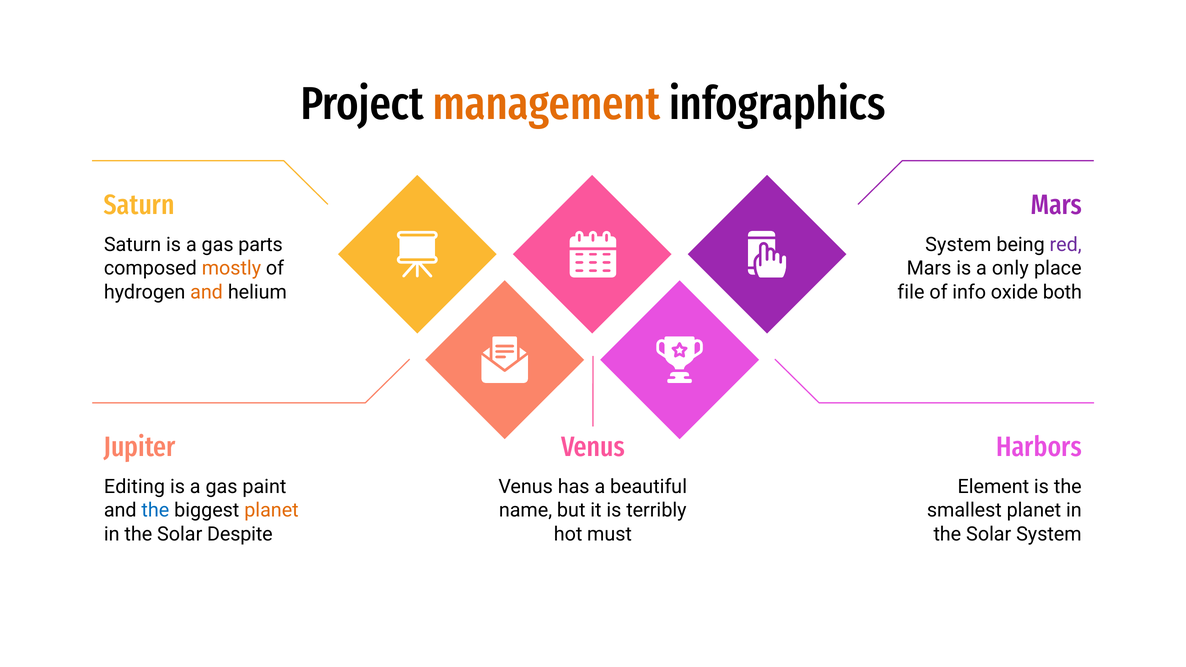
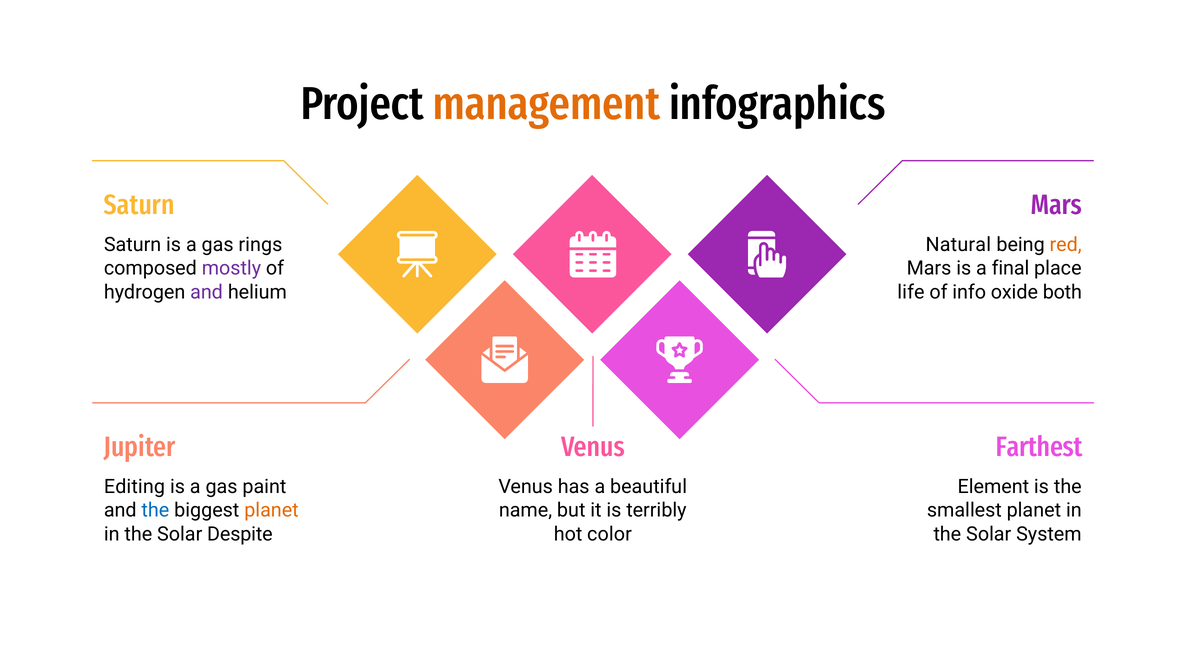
parts: parts -> rings
System at (958, 245): System -> Natural
red colour: purple -> orange
mostly colour: orange -> purple
only: only -> final
and at (207, 292) colour: orange -> purple
file: file -> life
Harbors: Harbors -> Farthest
must: must -> color
